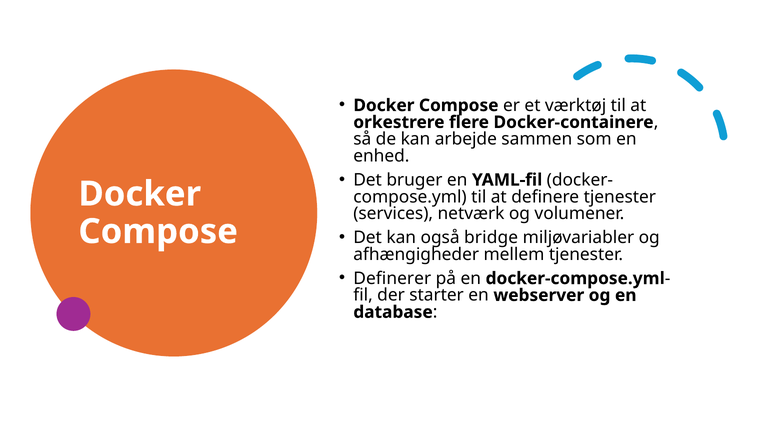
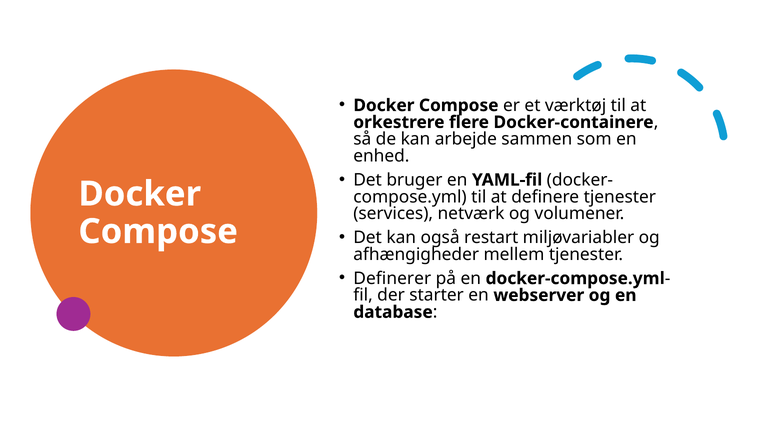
bridge: bridge -> restart
